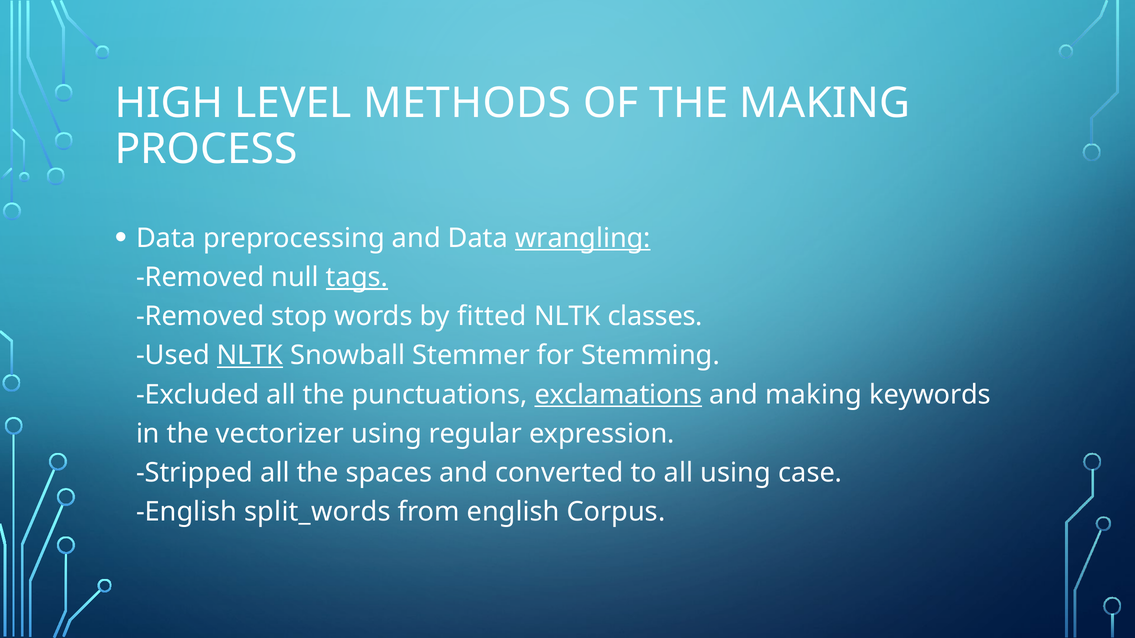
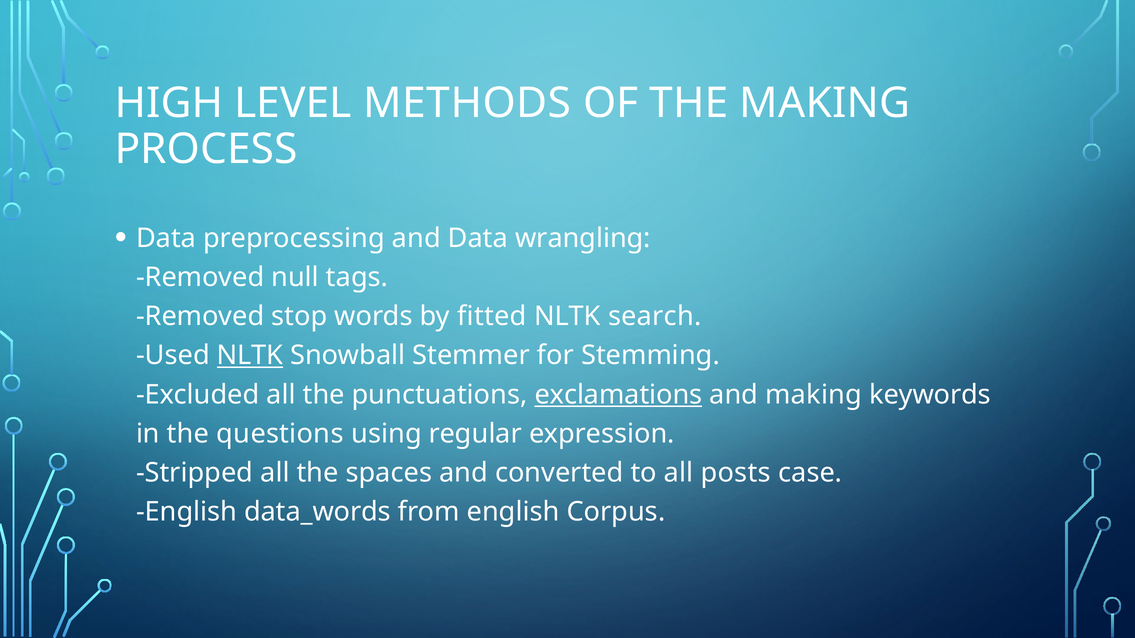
wrangling underline: present -> none
tags underline: present -> none
classes: classes -> search
vectorizer: vectorizer -> questions
all using: using -> posts
split_words: split_words -> data_words
